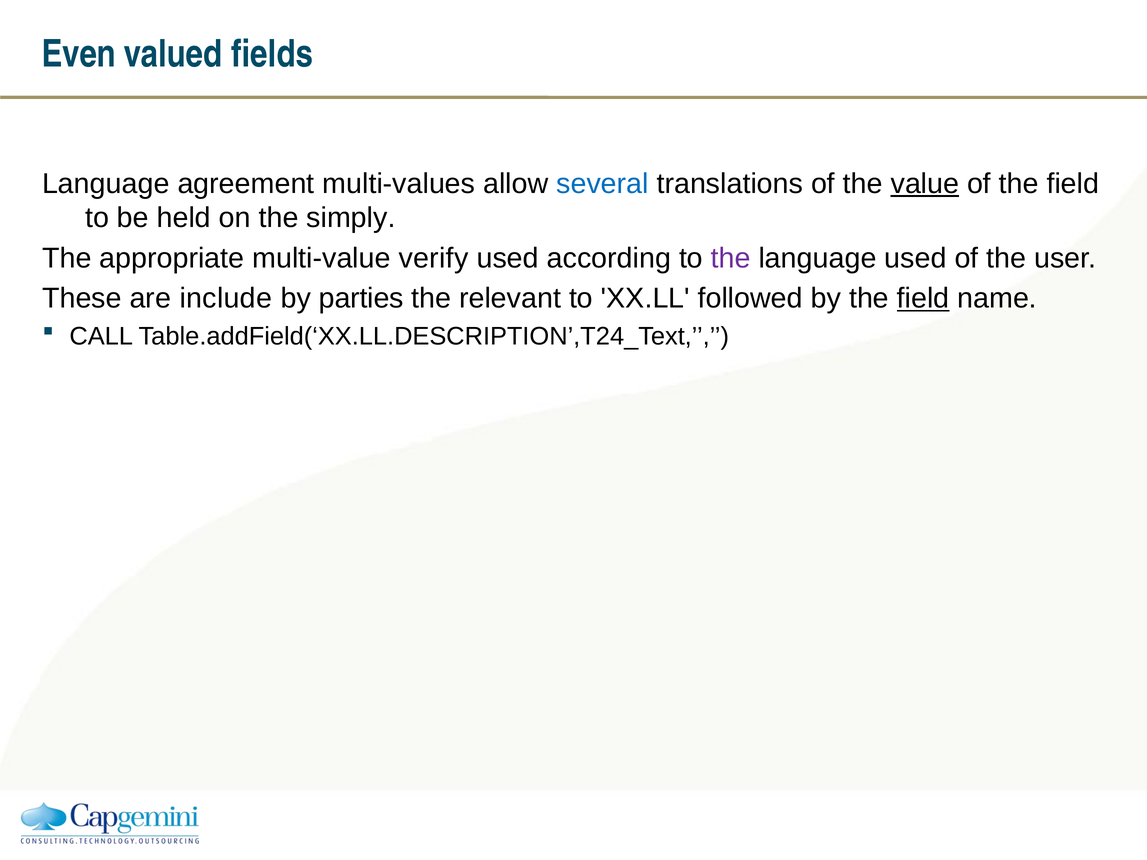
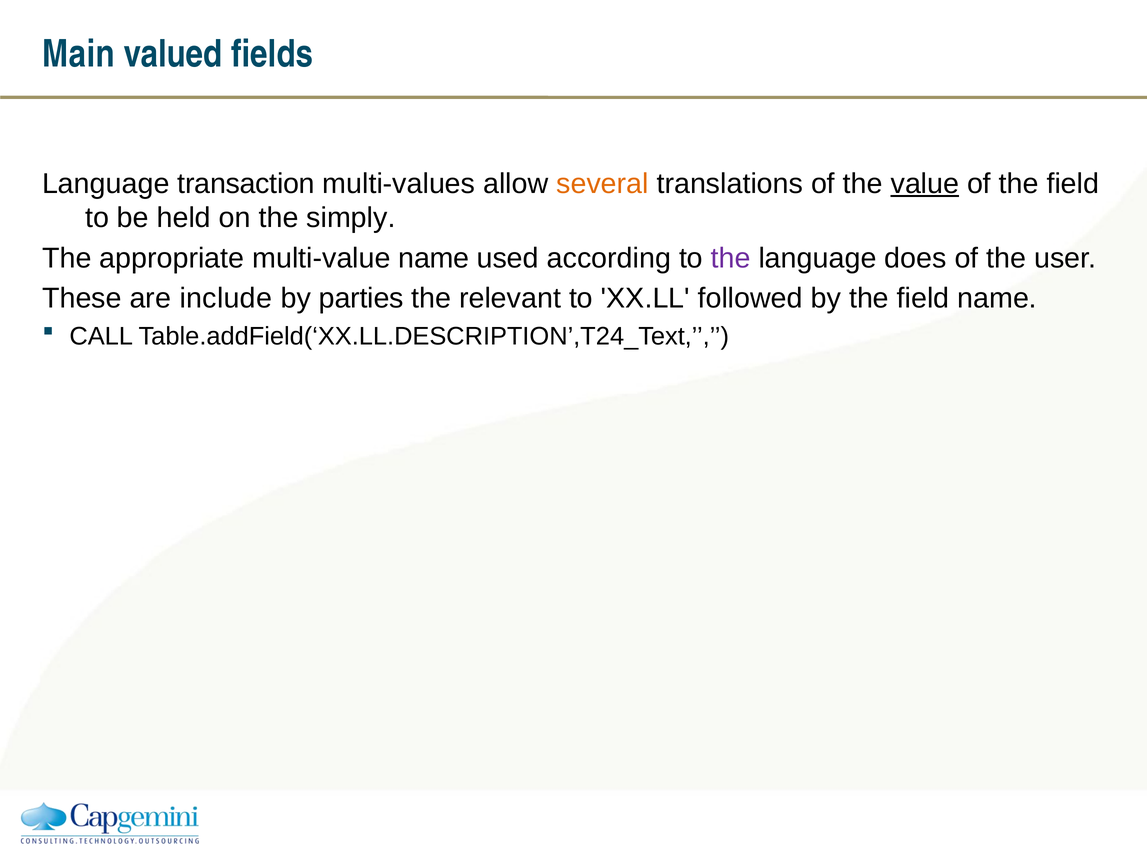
Even: Even -> Main
agreement: agreement -> transaction
several colour: blue -> orange
multi-value verify: verify -> name
language used: used -> does
field at (923, 298) underline: present -> none
